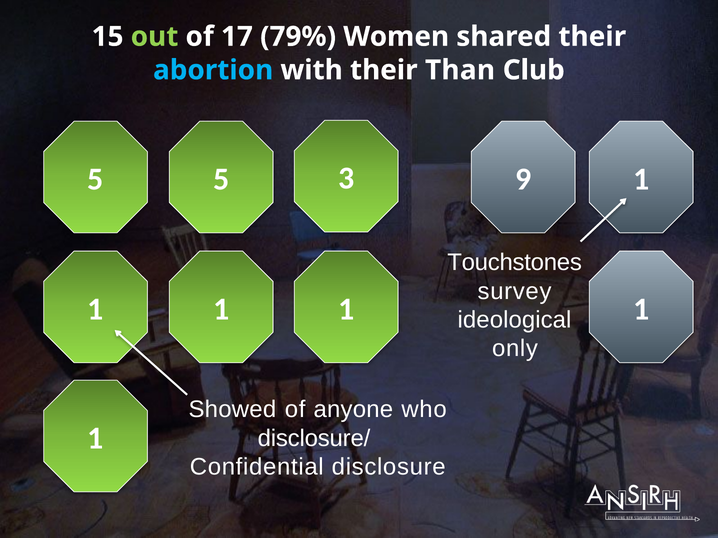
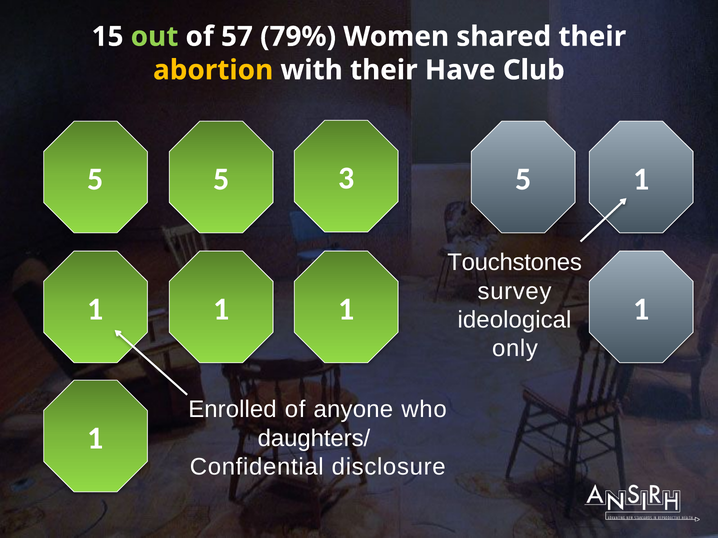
17: 17 -> 57
abortion colour: light blue -> yellow
Than: Than -> Have
5 9: 9 -> 5
Showed: Showed -> Enrolled
disclosure/: disclosure/ -> daughters/
